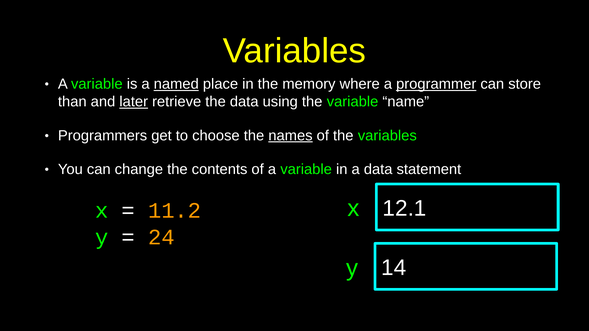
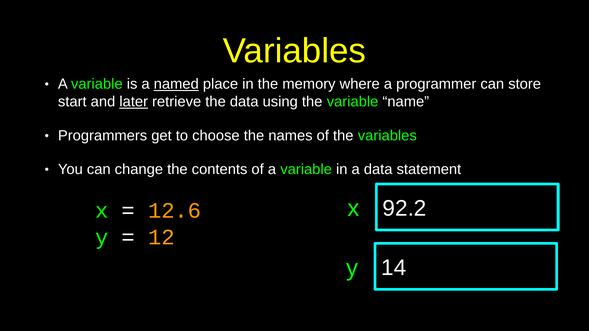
programmer underline: present -> none
than: than -> start
names underline: present -> none
12.1: 12.1 -> 92.2
11.2: 11.2 -> 12.6
24: 24 -> 12
